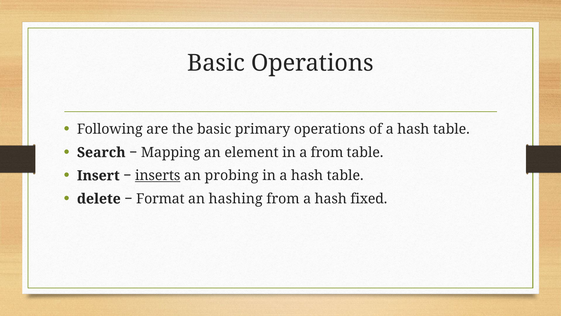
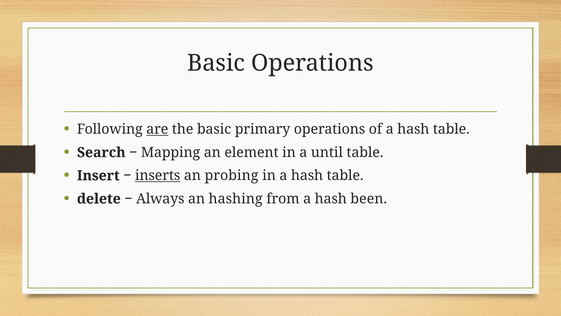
are underline: none -> present
a from: from -> until
Format: Format -> Always
fixed: fixed -> been
